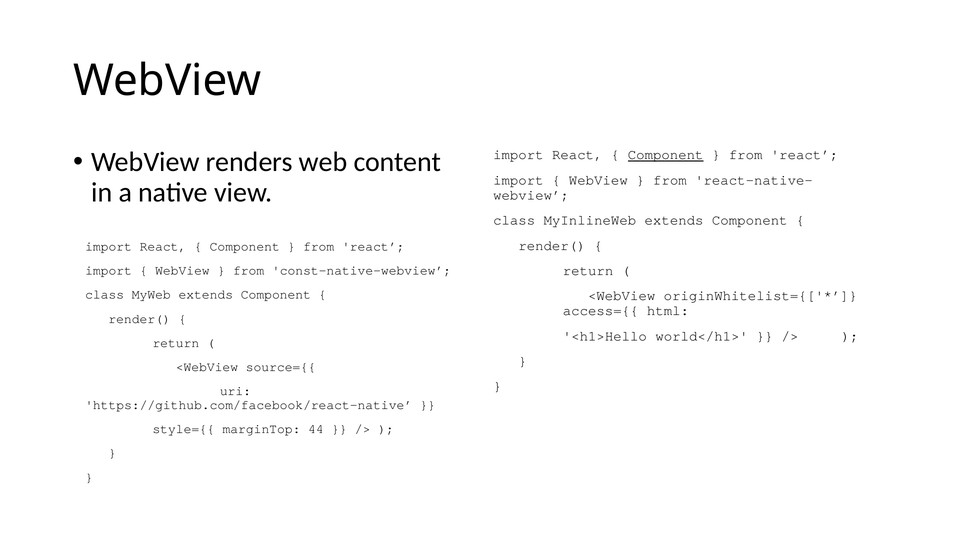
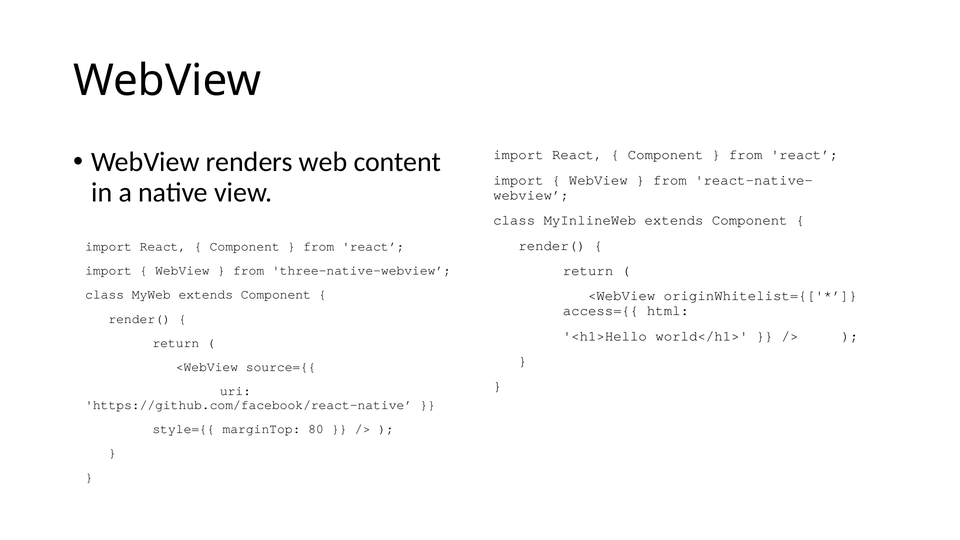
Component at (666, 155) underline: present -> none
const-native-webview: const-native-webview -> three-native-webview
44: 44 -> 80
